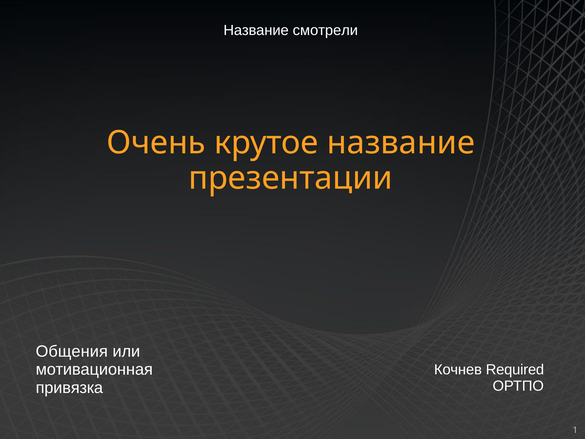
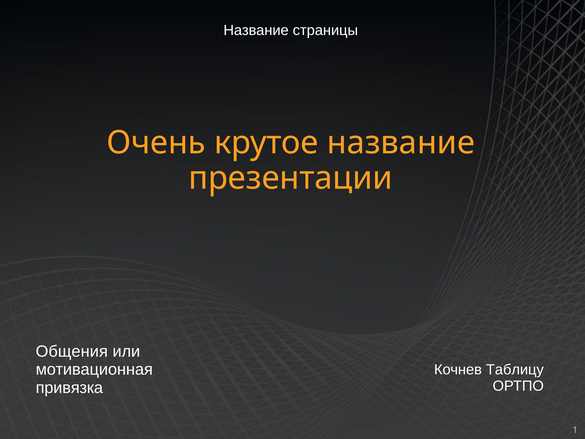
смотрели: смотрели -> страницы
Required: Required -> Таблицу
